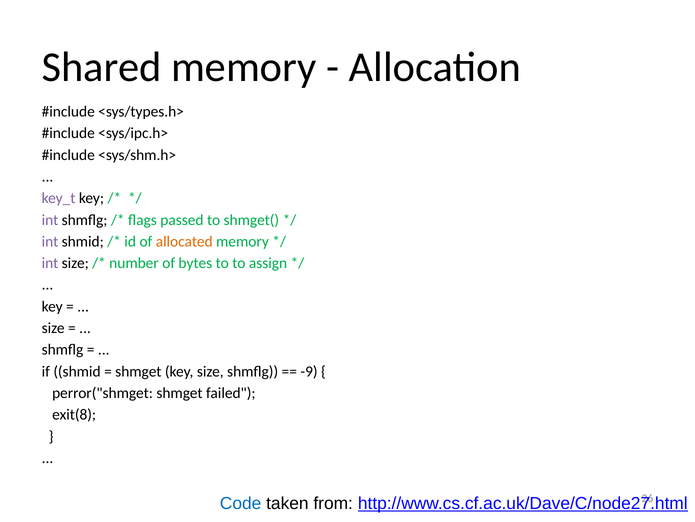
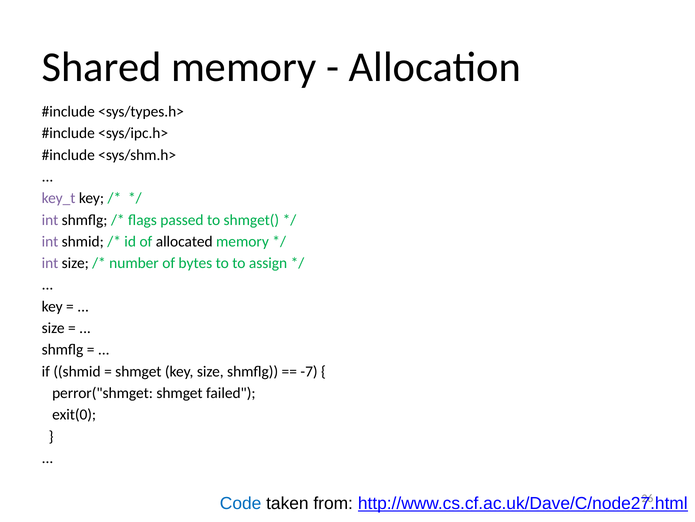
allocated colour: orange -> black
-9: -9 -> -7
exit(8: exit(8 -> exit(0
